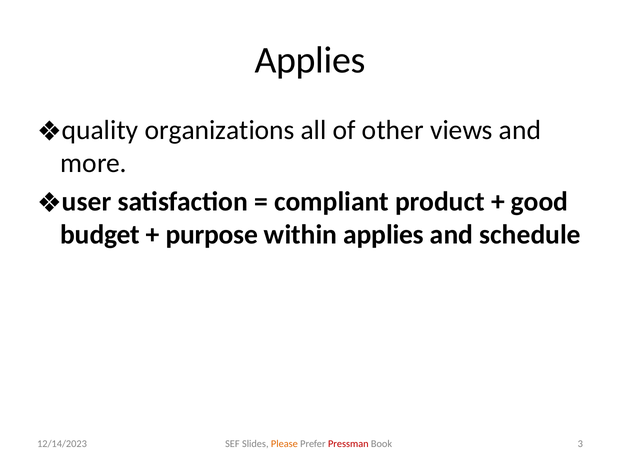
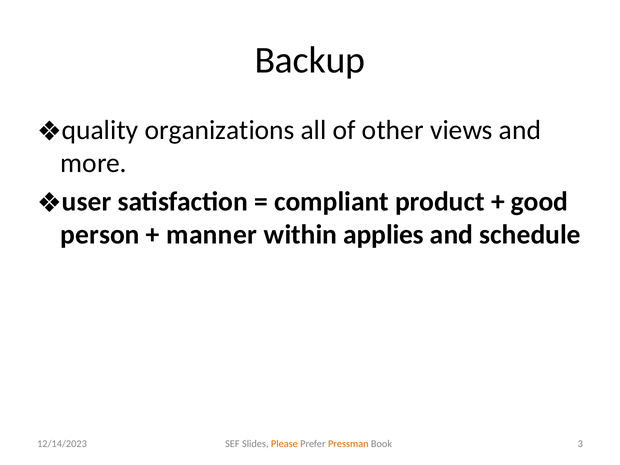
Applies at (310, 60): Applies -> Backup
budget: budget -> person
purpose: purpose -> manner
Pressman colour: red -> orange
